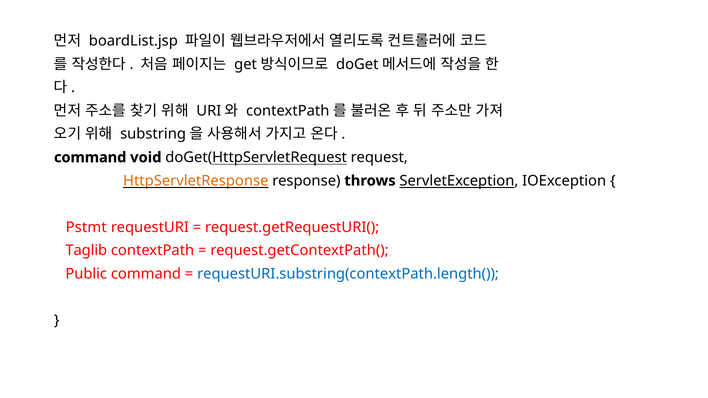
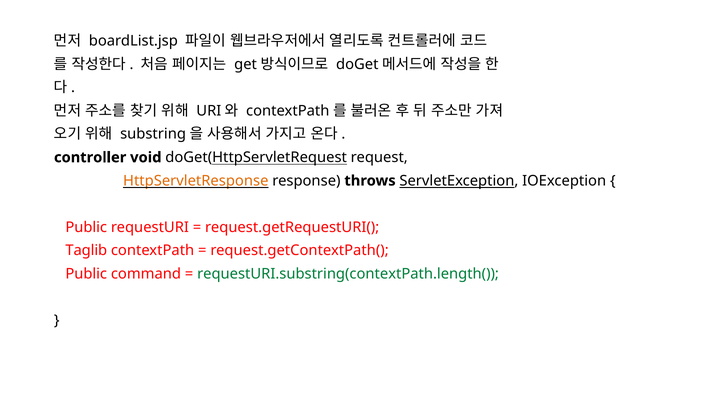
command at (90, 158): command -> controller
Pstmt at (86, 227): Pstmt -> Public
requestURI.substring(contextPath.length( colour: blue -> green
